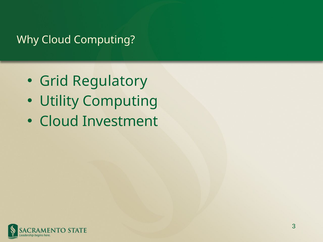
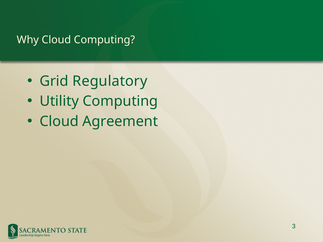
Investment: Investment -> Agreement
